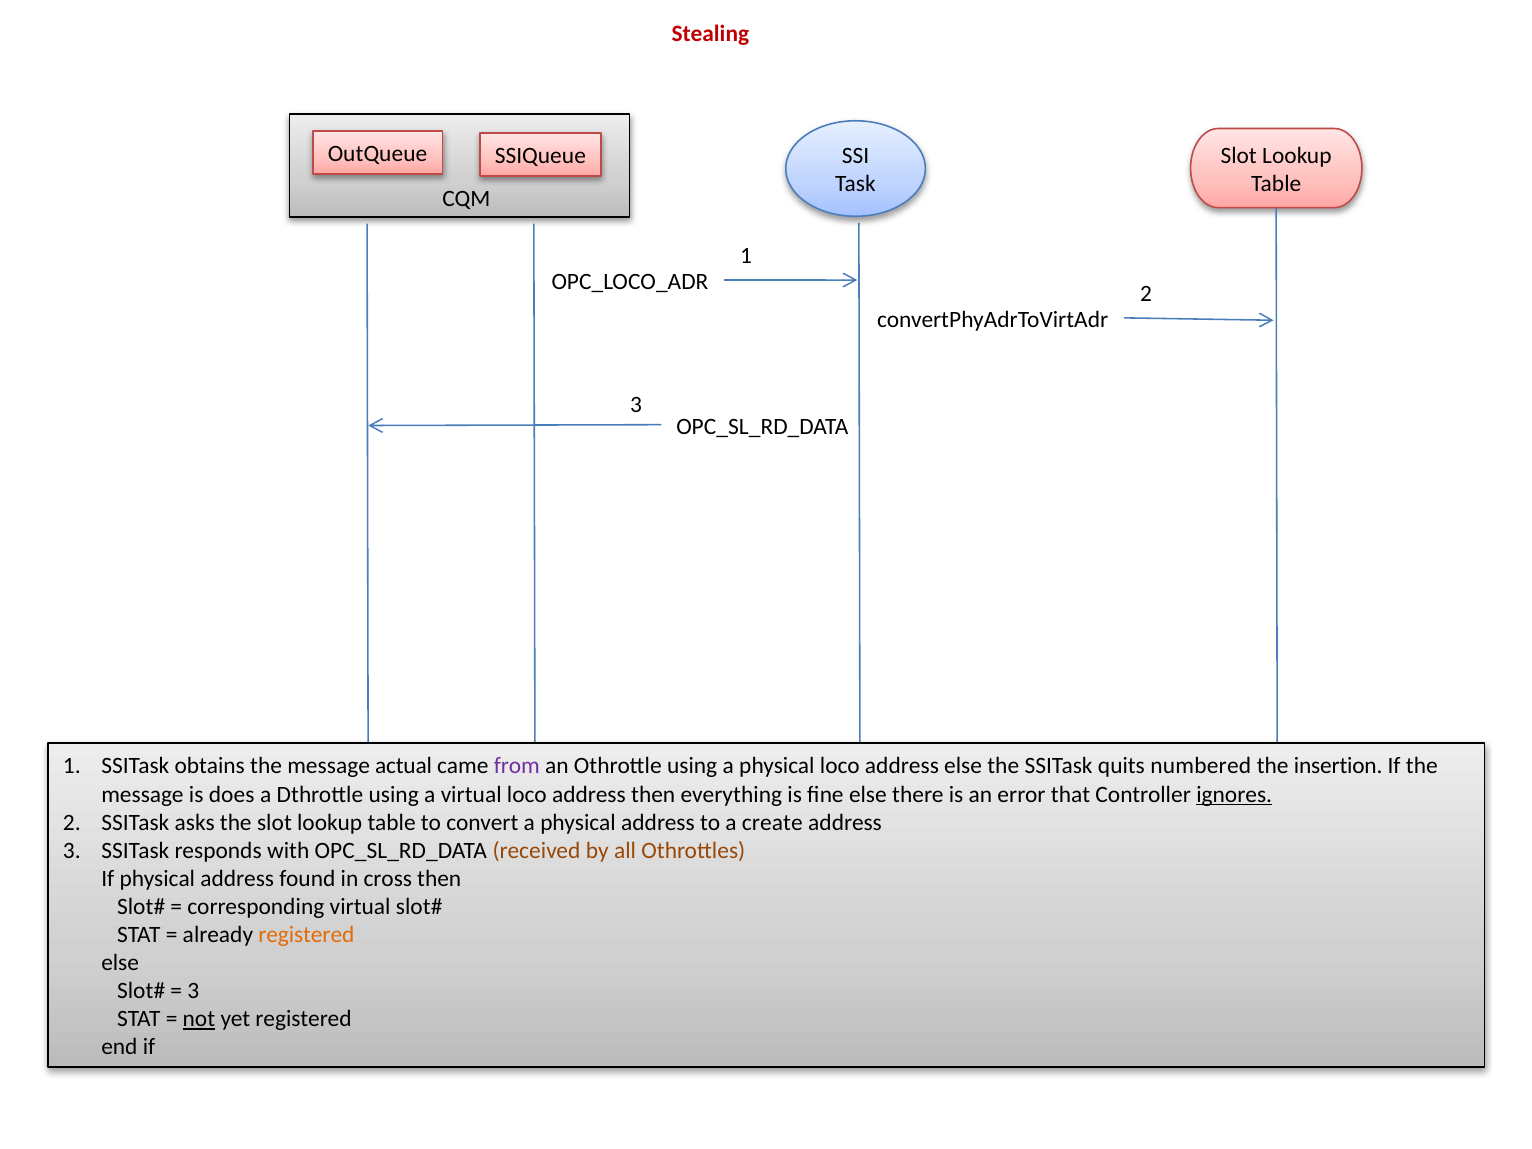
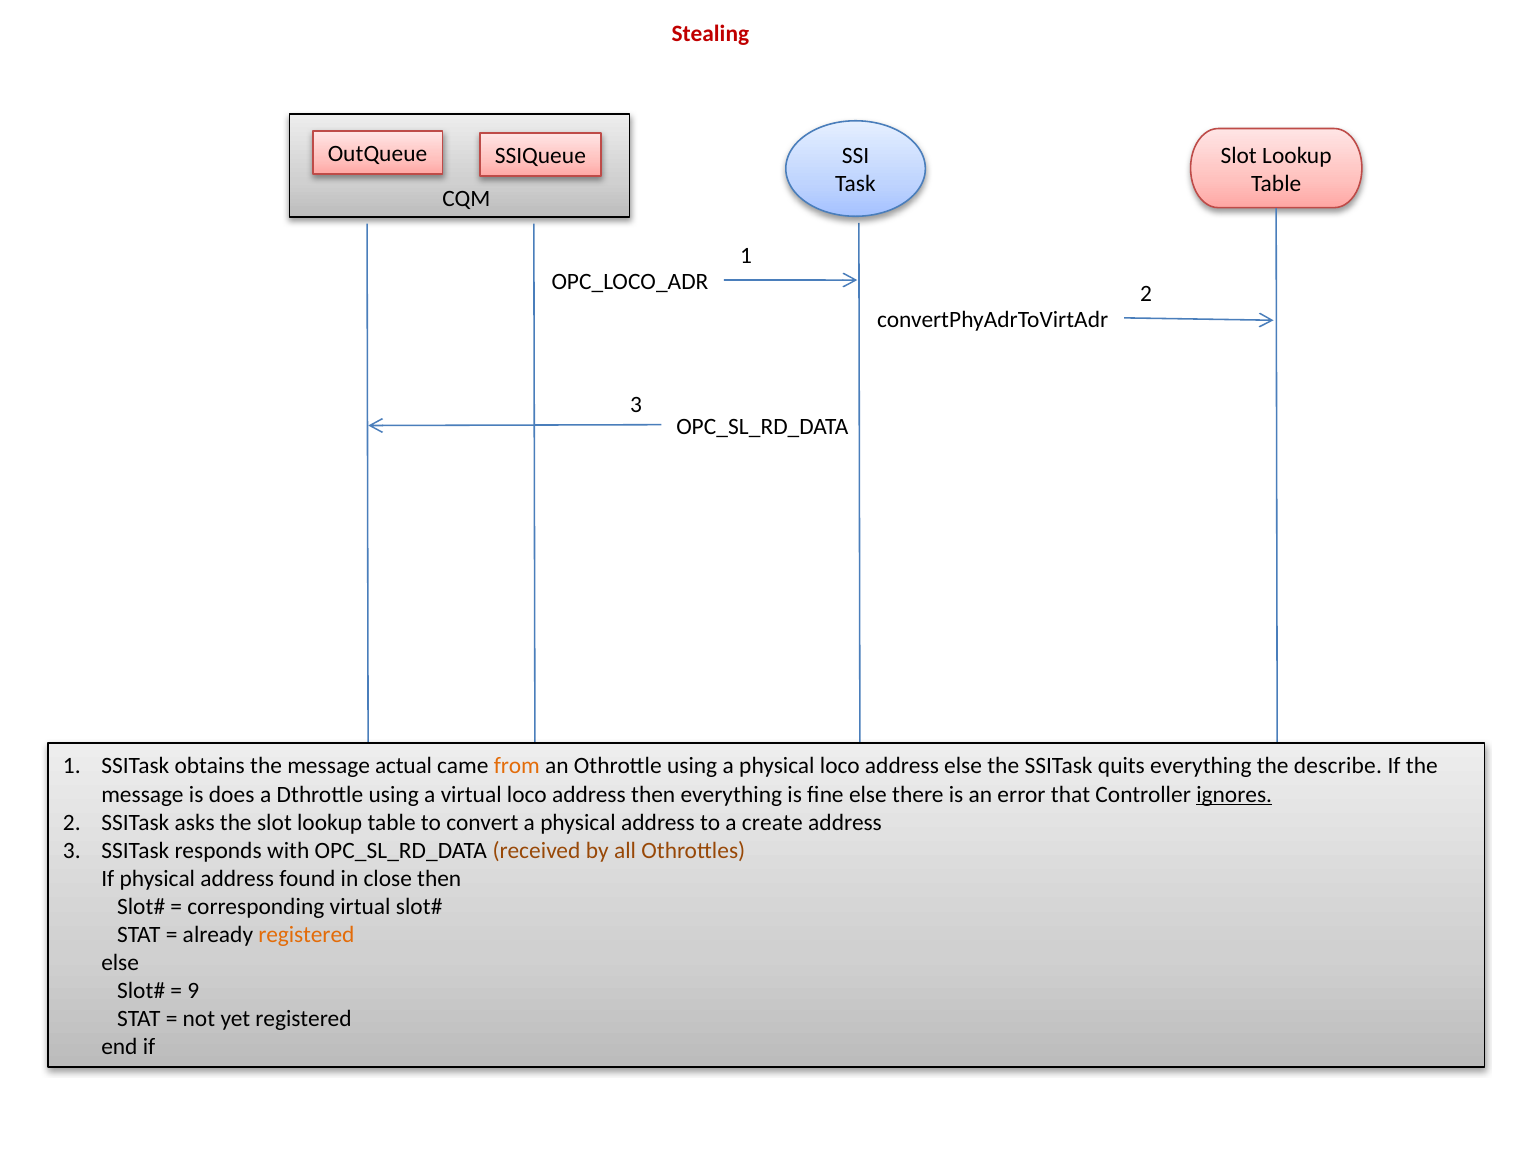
from colour: purple -> orange
quits numbered: numbered -> everything
insertion: insertion -> describe
cross: cross -> close
3 at (193, 991): 3 -> 9
not underline: present -> none
